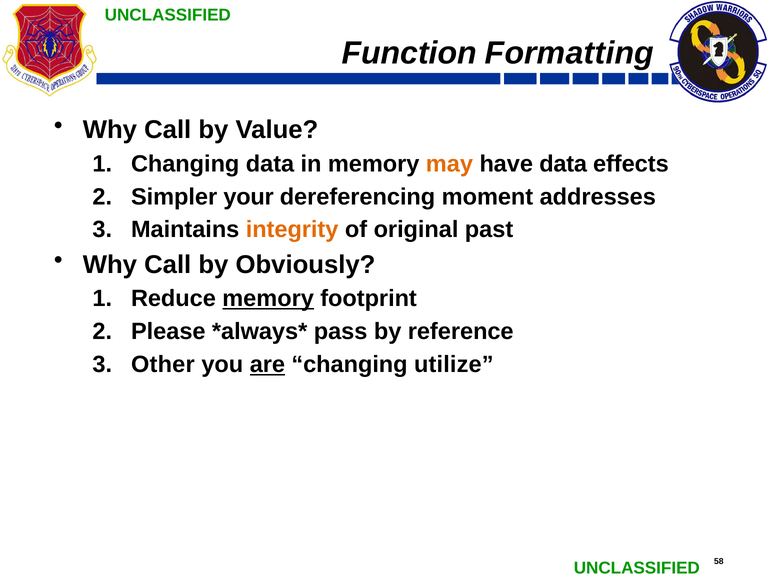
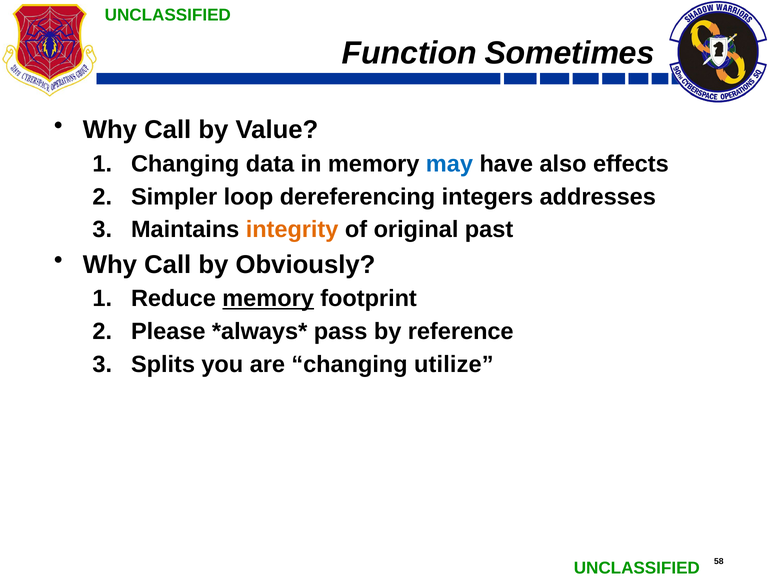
Formatting: Formatting -> Sometimes
may colour: orange -> blue
have data: data -> also
your: your -> loop
moment: moment -> integers
Other: Other -> Splits
are underline: present -> none
